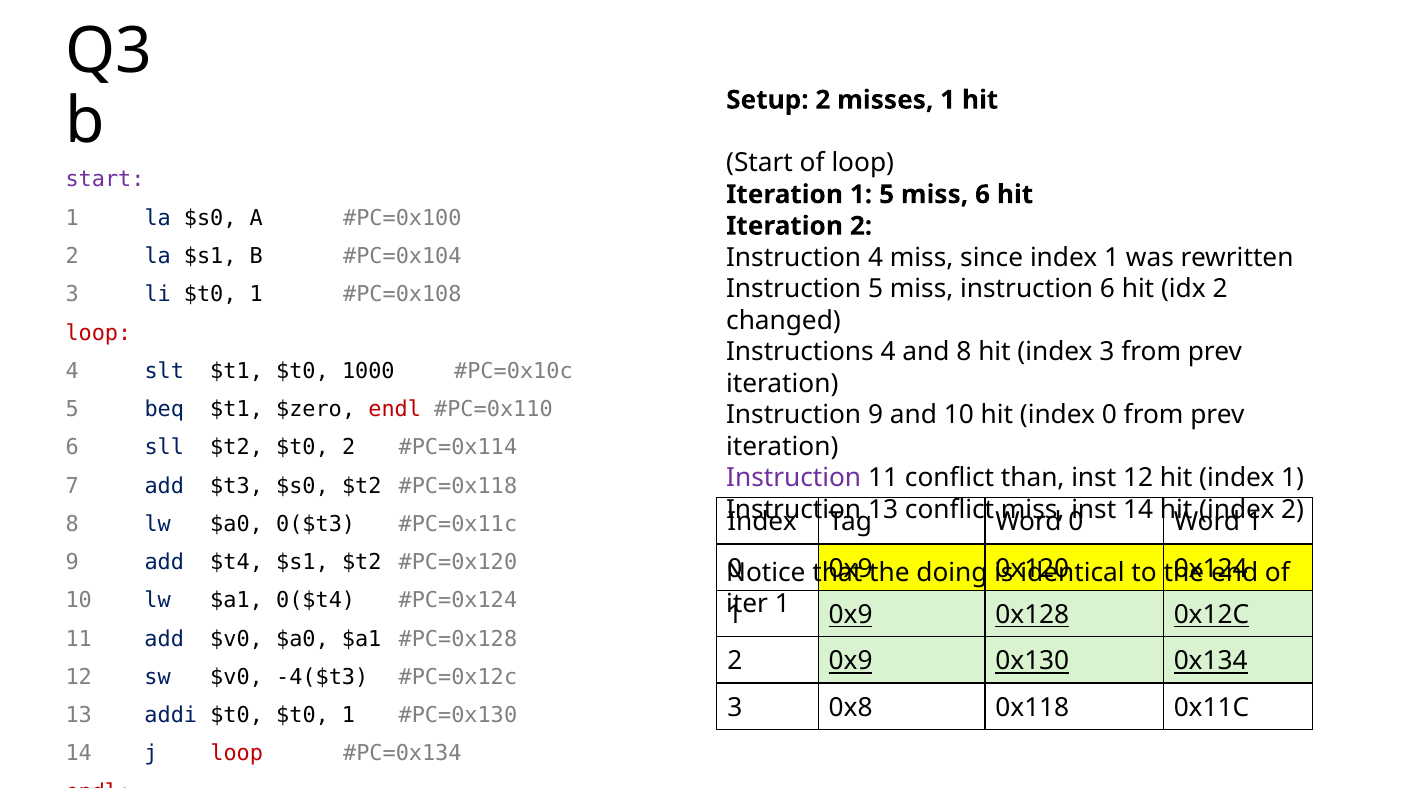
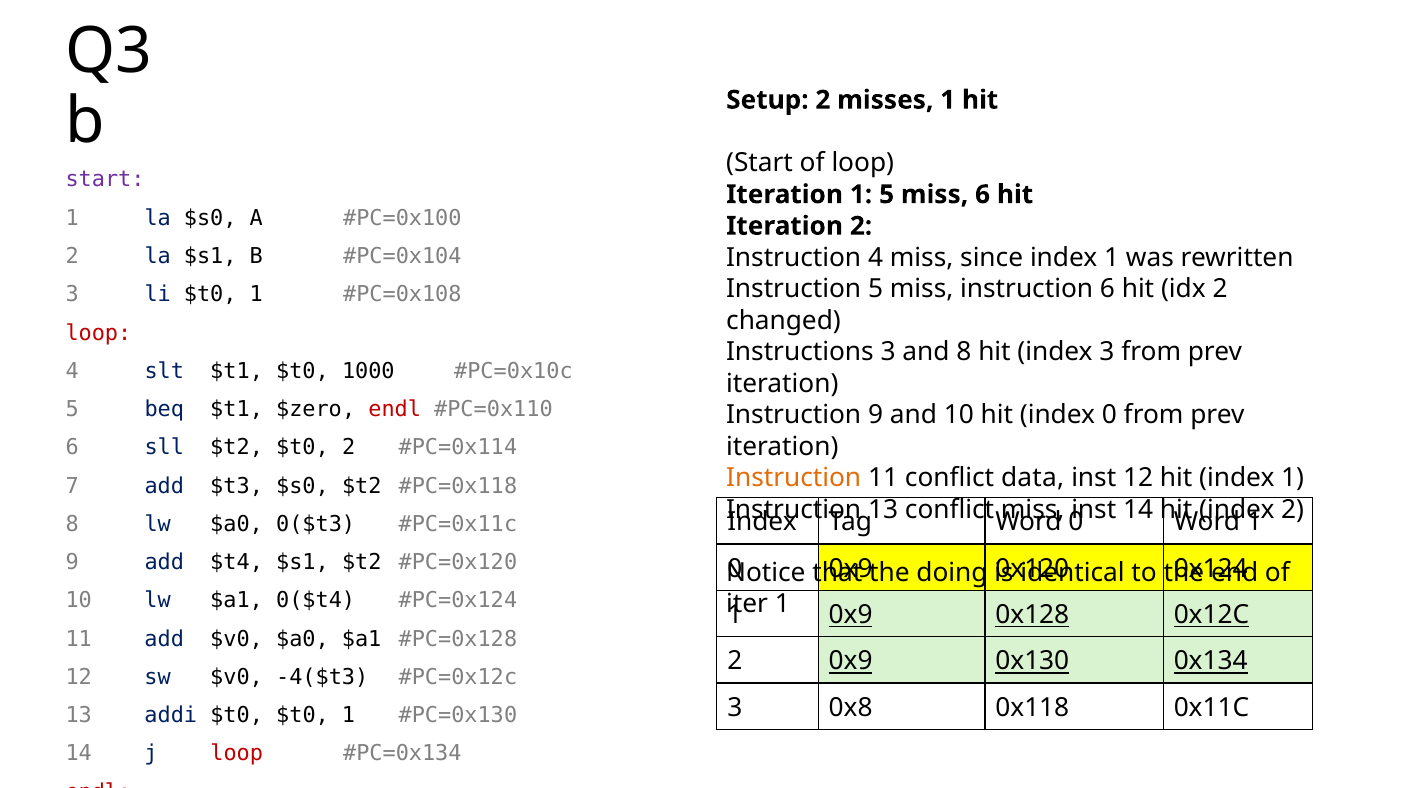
Instructions 4: 4 -> 3
Instruction at (794, 478) colour: purple -> orange
than: than -> data
